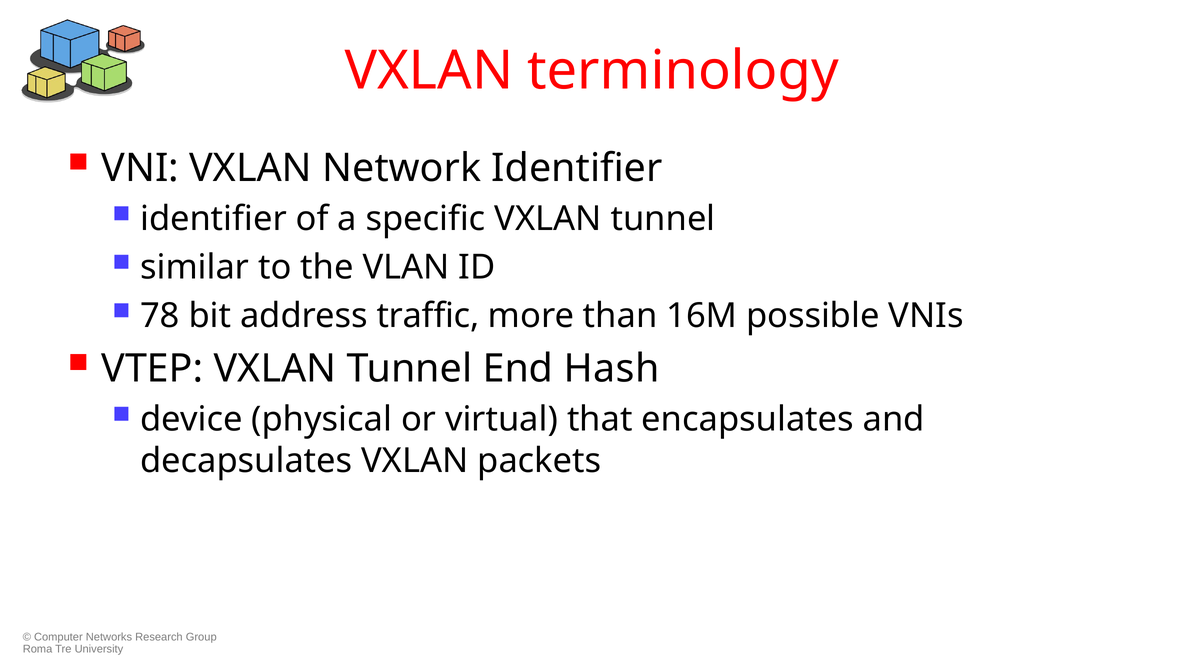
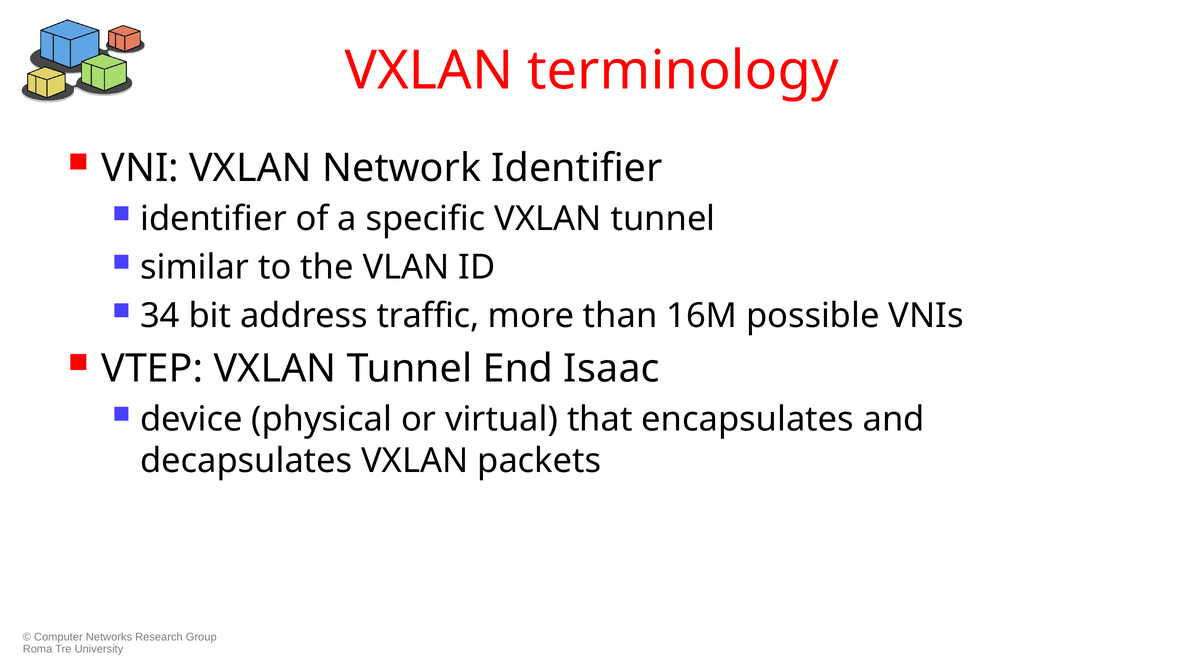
78: 78 -> 34
Hash: Hash -> Isaac
